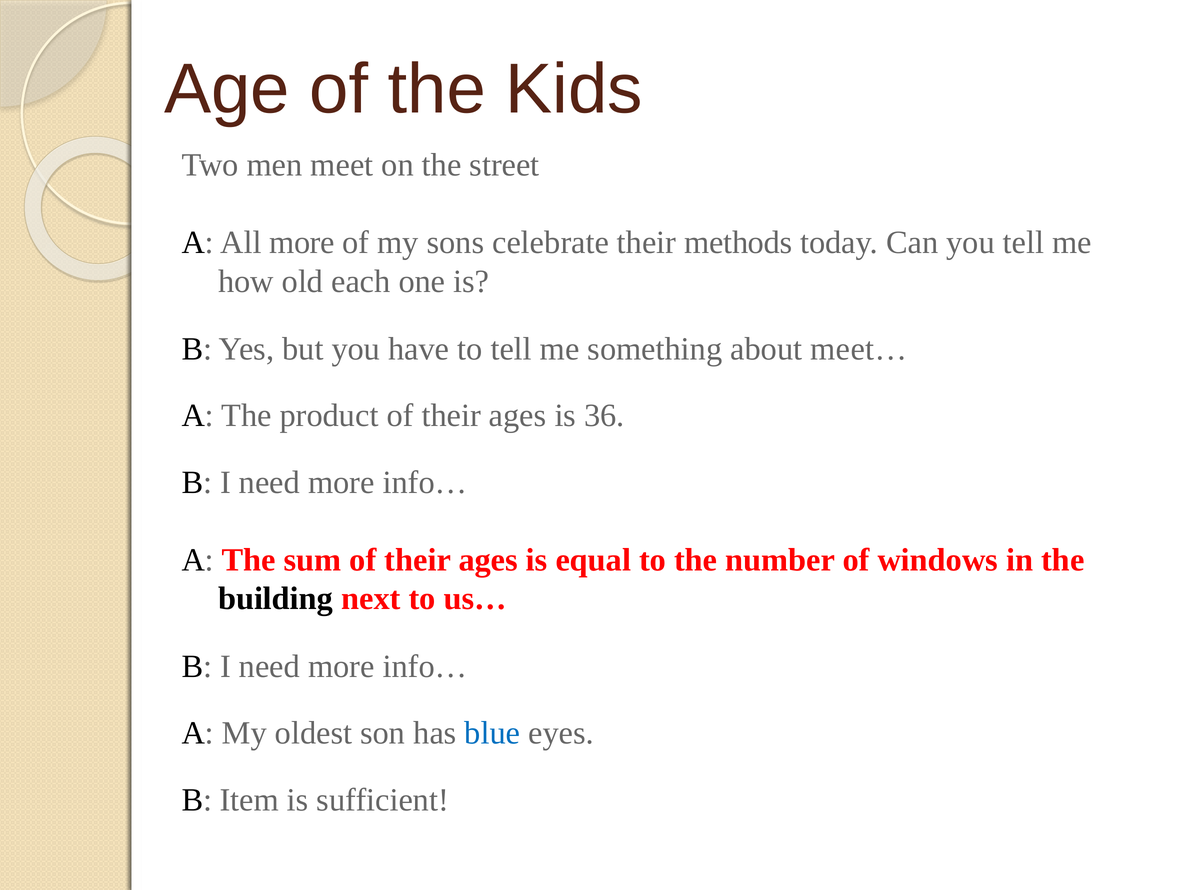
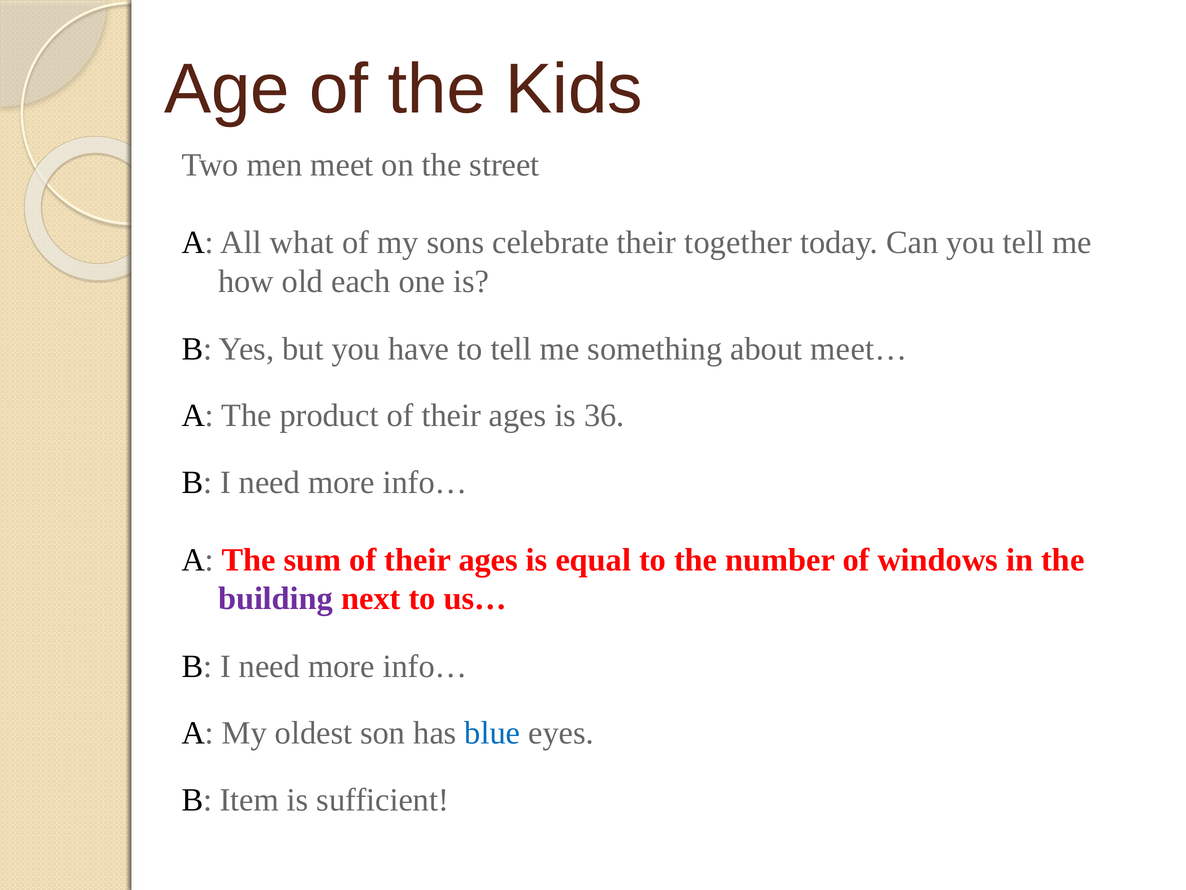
All more: more -> what
methods: methods -> together
building colour: black -> purple
